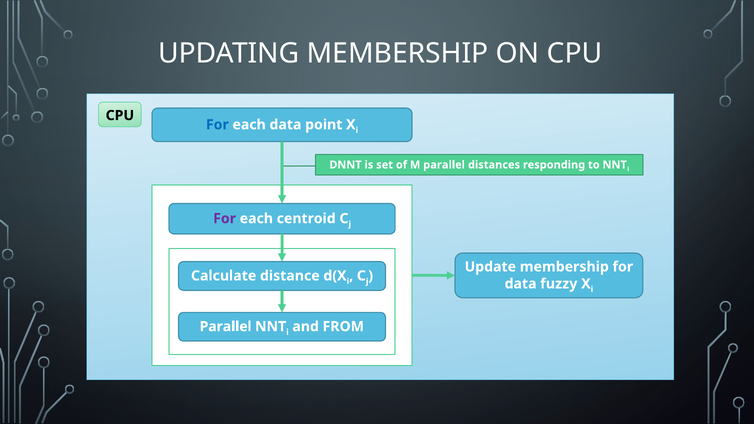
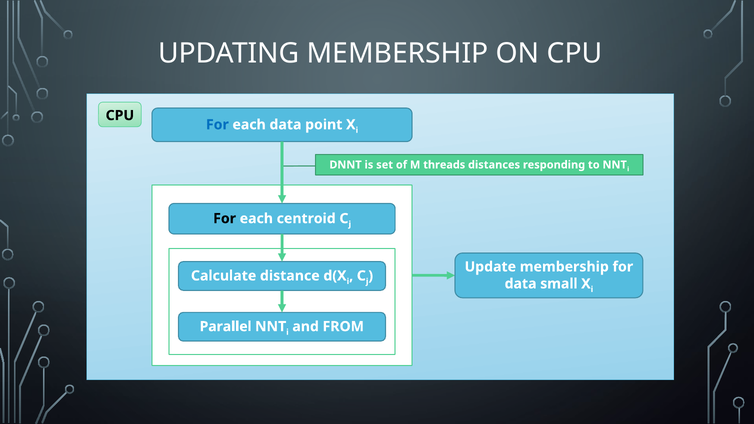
M parallel: parallel -> threads
For at (225, 219) colour: purple -> black
fuzzy: fuzzy -> small
